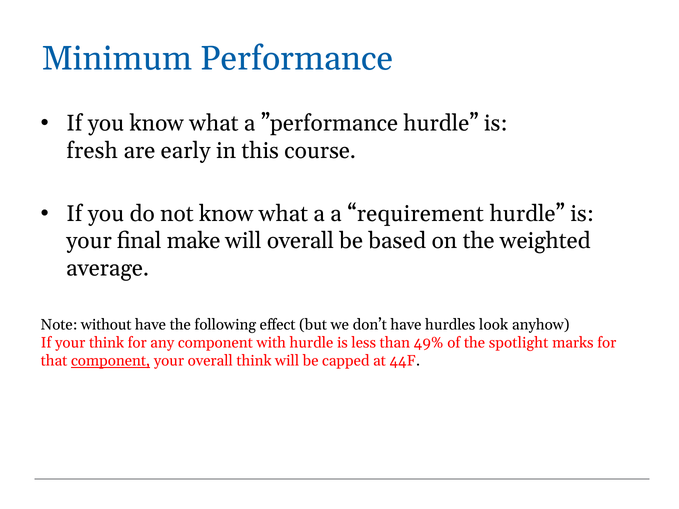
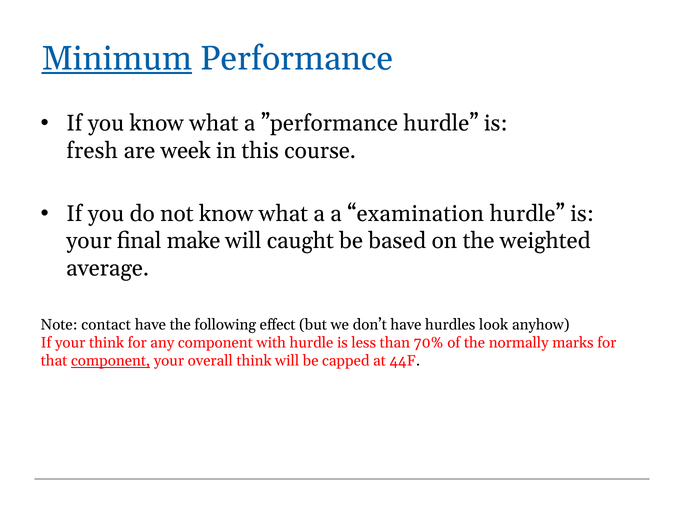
Minimum underline: none -> present
early: early -> week
requirement: requirement -> examination
will overall: overall -> caught
without: without -> contact
49%: 49% -> 70%
spotlight: spotlight -> normally
